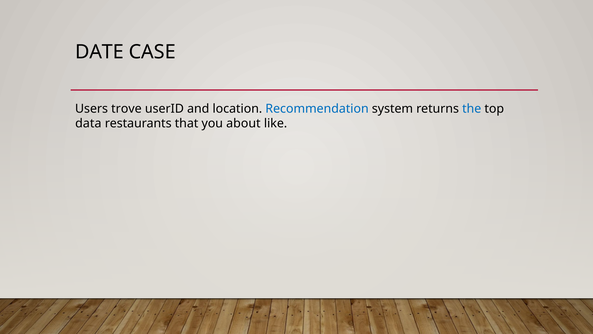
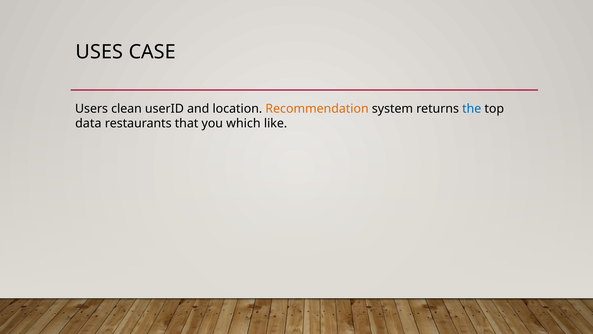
DATE: DATE -> USES
trove: trove -> clean
Recommendation colour: blue -> orange
about: about -> which
